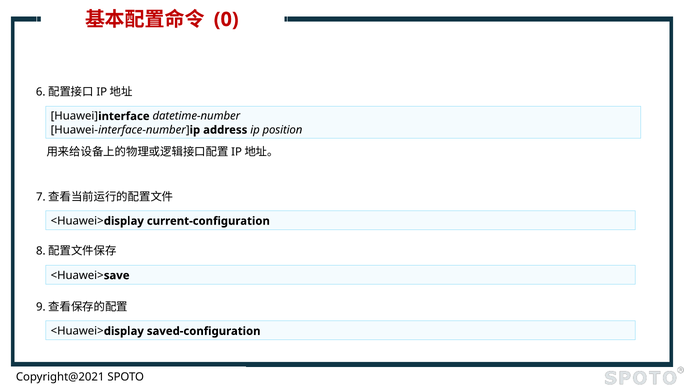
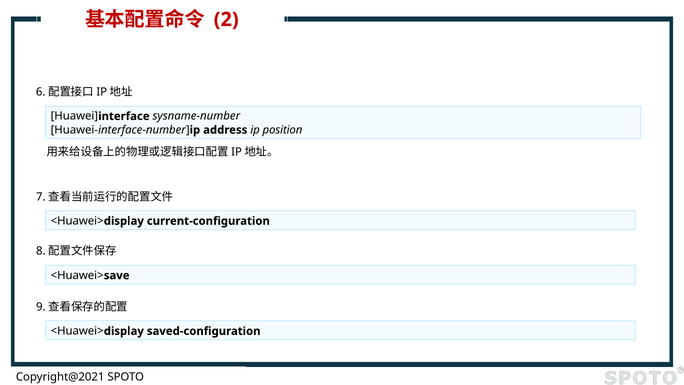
0: 0 -> 2
datetime-number: datetime-number -> sysname-number
